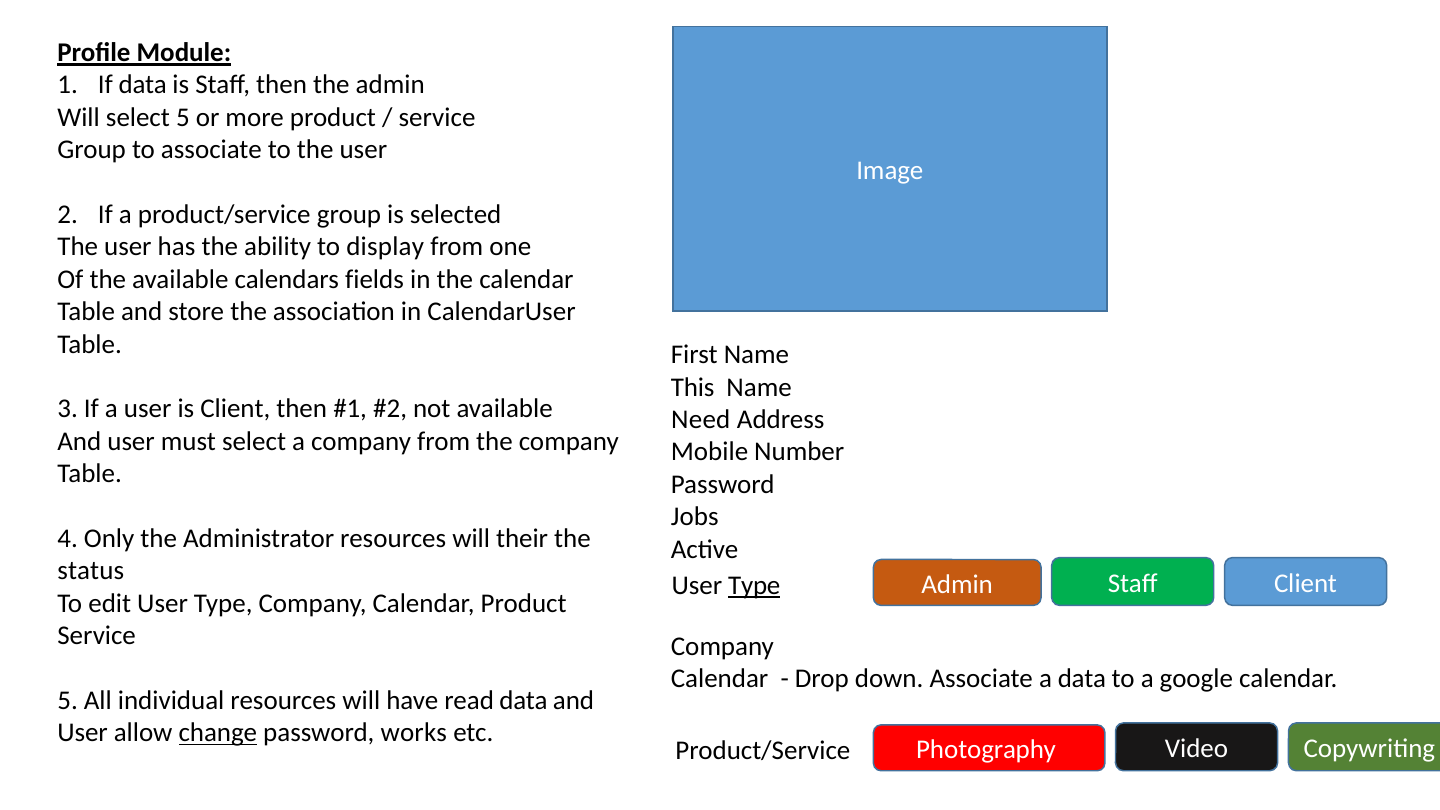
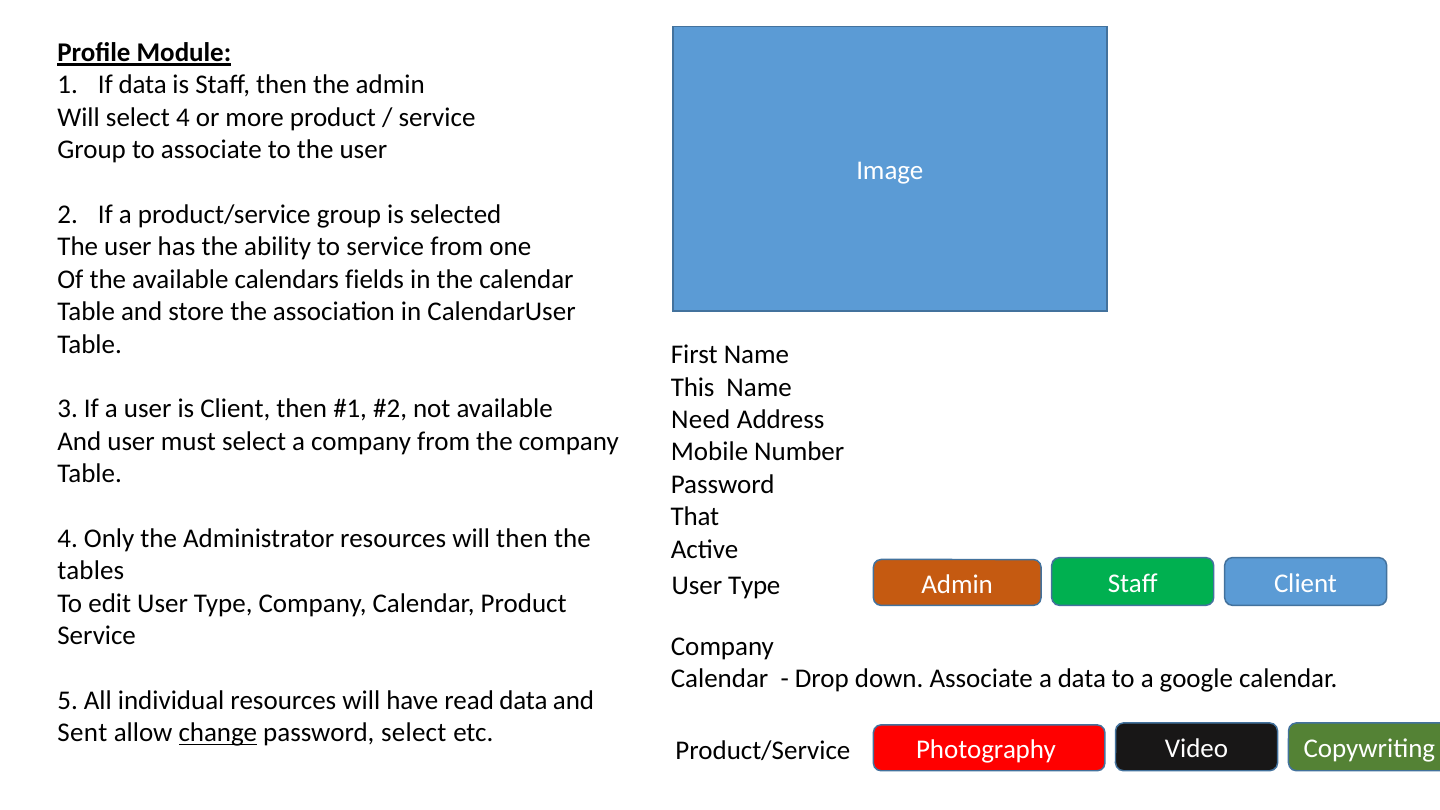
select 5: 5 -> 4
to display: display -> service
Jobs: Jobs -> That
will their: their -> then
status: status -> tables
Type at (754, 585) underline: present -> none
User at (83, 733): User -> Sent
password works: works -> select
